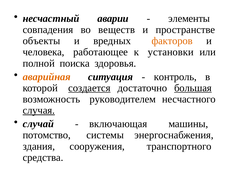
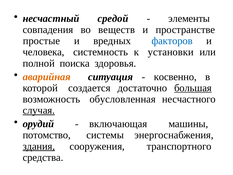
аварии: аварии -> средой
объекты: объекты -> простые
факторов colour: orange -> blue
работающее: работающее -> системность
контроль: контроль -> косвенно
создается underline: present -> none
руководителем: руководителем -> обусловленная
случай: случай -> орудий
здания underline: none -> present
